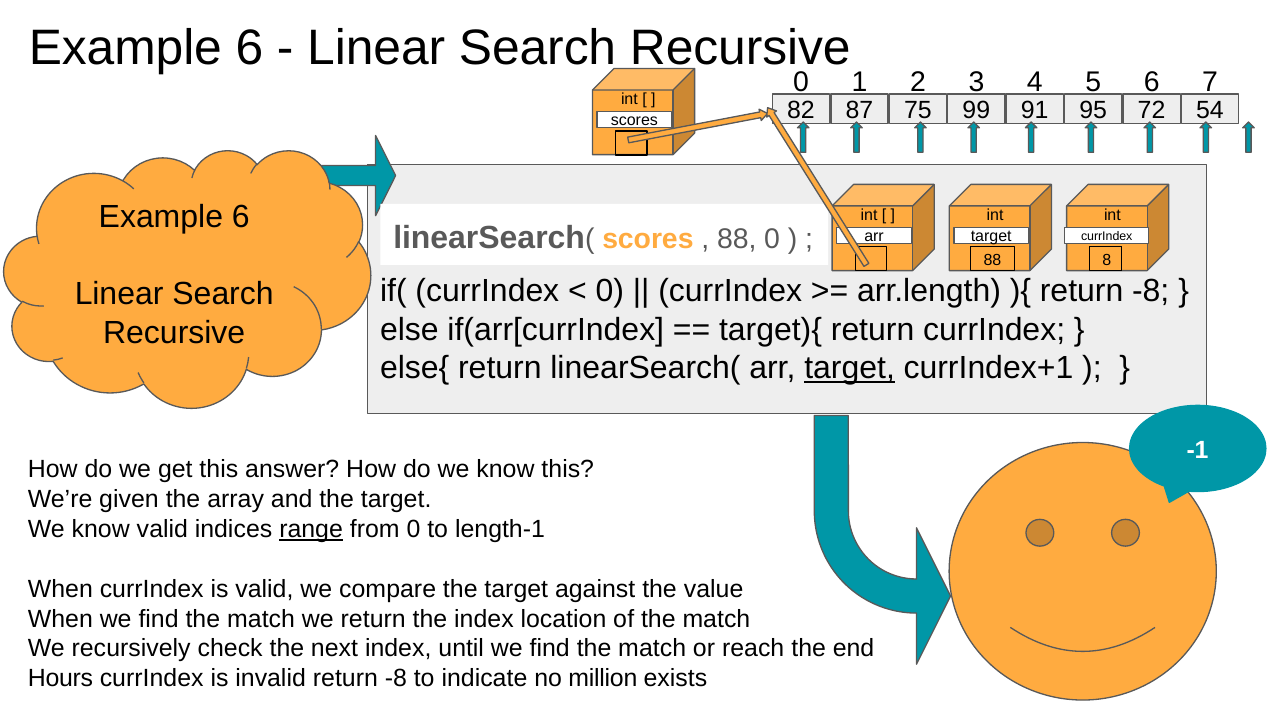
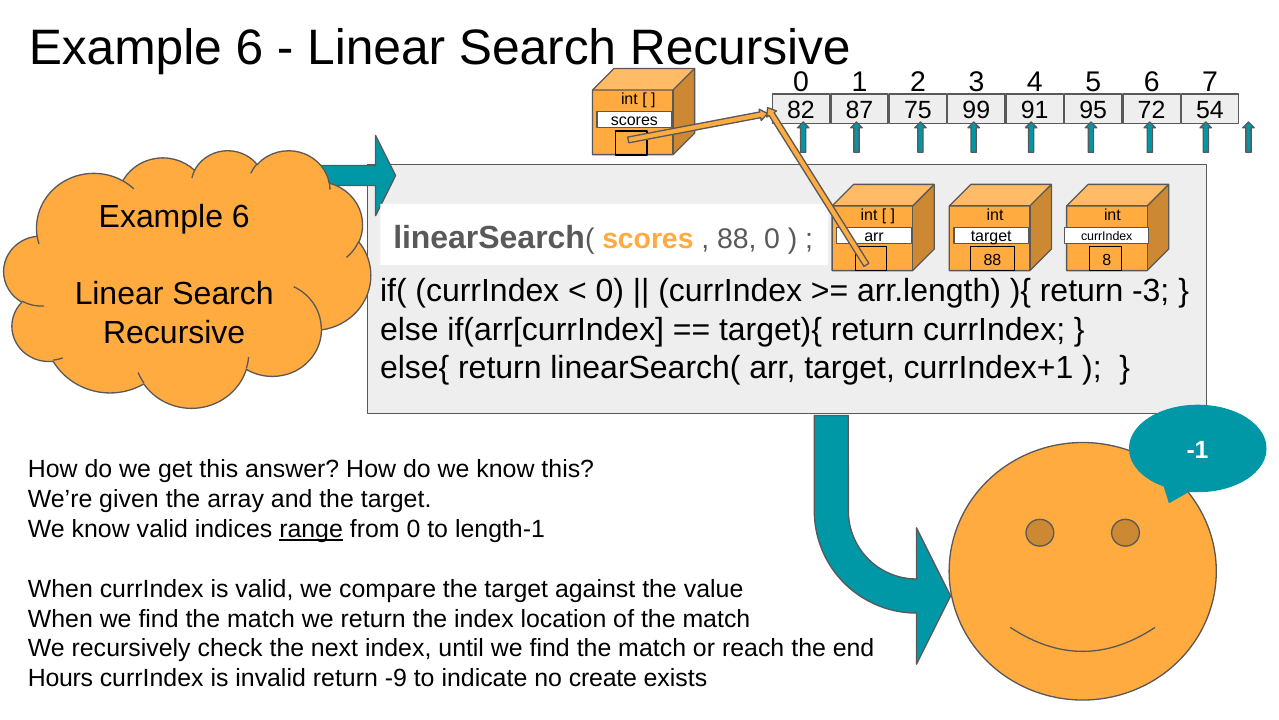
-8 at (1151, 291): -8 -> -3
target at (850, 368) underline: present -> none
invalid return -8: -8 -> -9
million: million -> create
